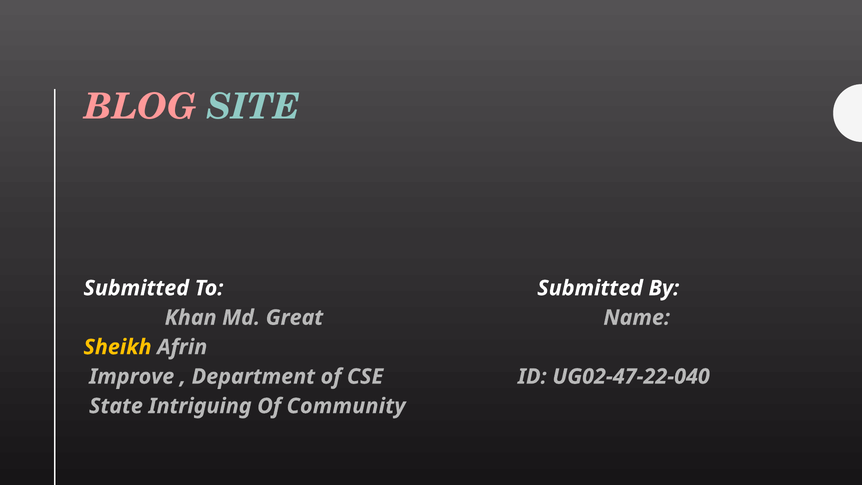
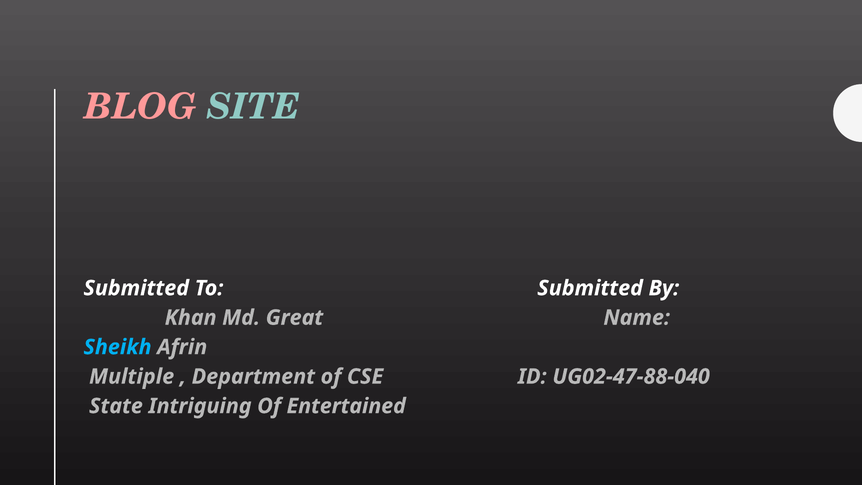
Sheikh colour: yellow -> light blue
Improve: Improve -> Multiple
UG02-47-22-040: UG02-47-22-040 -> UG02-47-88-040
Community: Community -> Entertained
